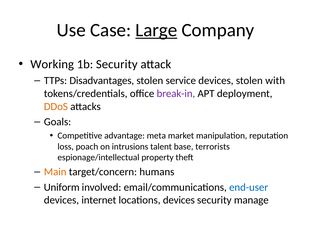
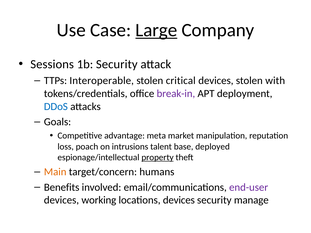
Working: Working -> Sessions
Disadvantages: Disadvantages -> Interoperable
service: service -> critical
DDoS colour: orange -> blue
terrorists: terrorists -> deployed
property underline: none -> present
Uniform: Uniform -> Benefits
end-user colour: blue -> purple
internet: internet -> working
